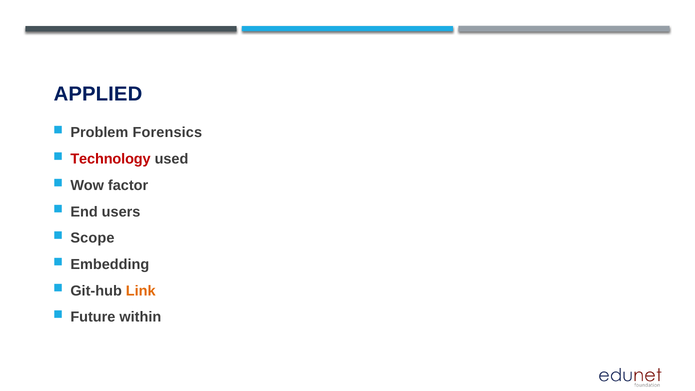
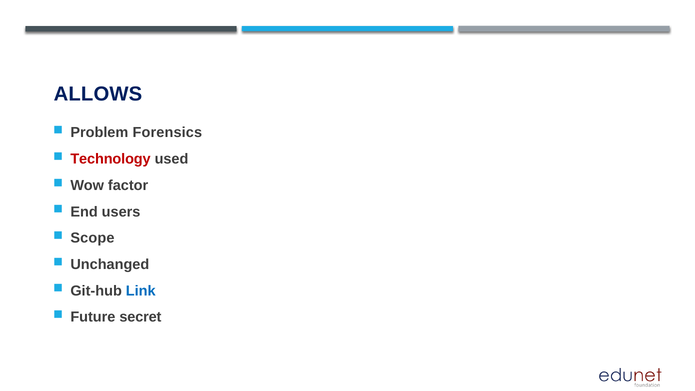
APPLIED: APPLIED -> ALLOWS
Embedding: Embedding -> Unchanged
Link colour: orange -> blue
within: within -> secret
